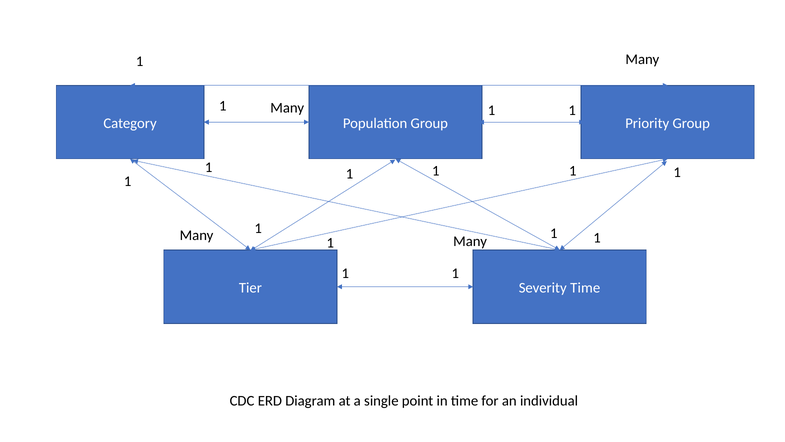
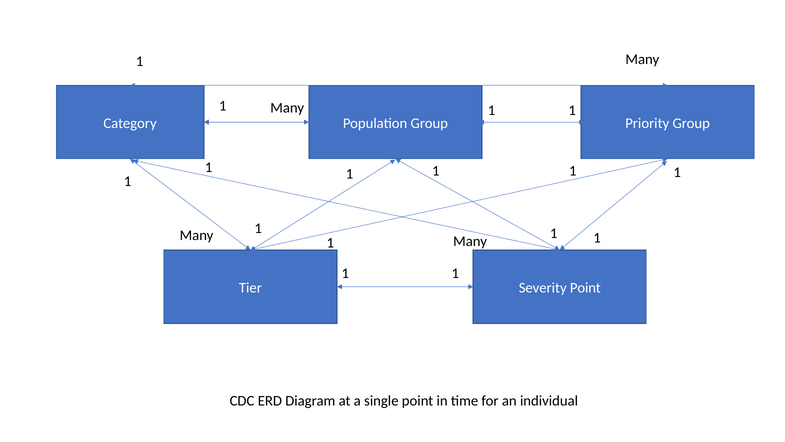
Severity Time: Time -> Point
